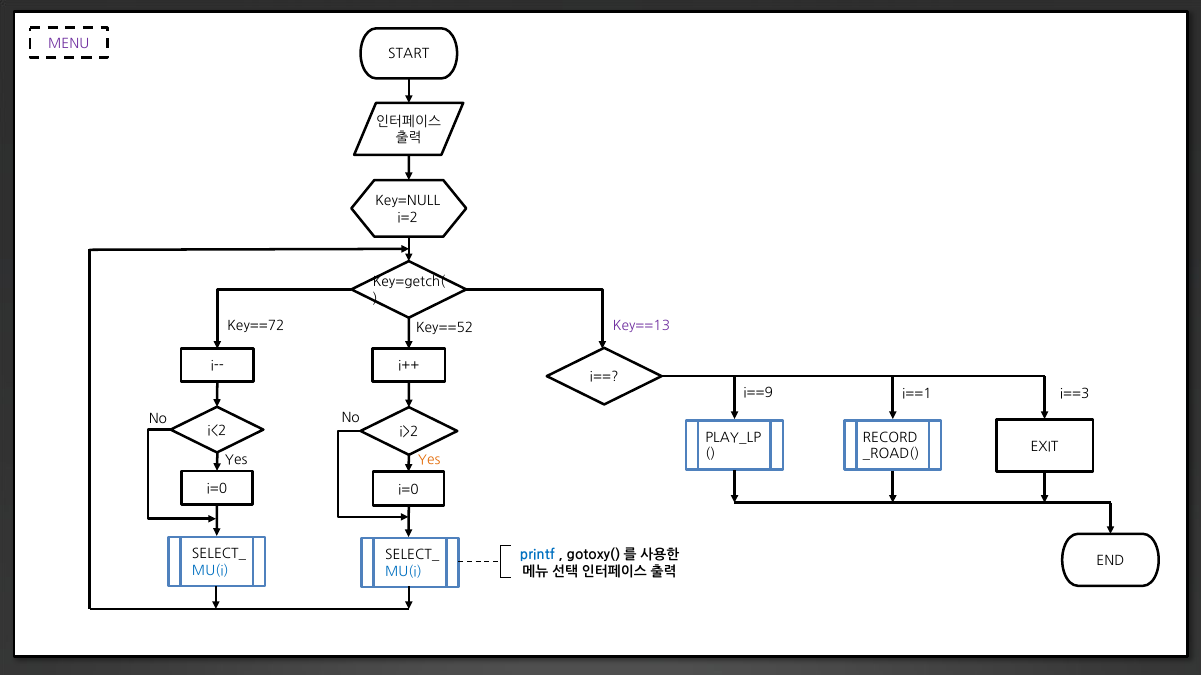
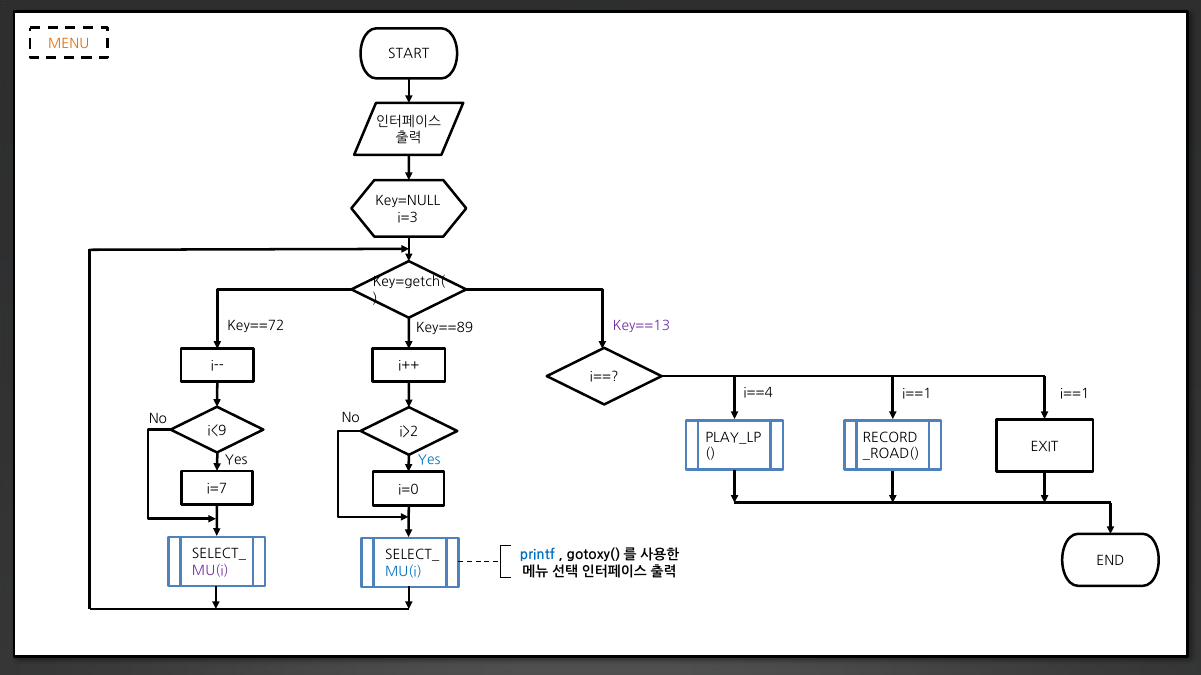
MENU colour: purple -> orange
i=2: i=2 -> i=3
Key==52: Key==52 -> Key==89
i==9: i==9 -> i==4
i==1 i==3: i==3 -> i==1
i<2: i<2 -> i<9
Yes at (429, 461) colour: orange -> blue
i=0 at (217, 489): i=0 -> i=7
MU(i at (210, 571) colour: blue -> purple
